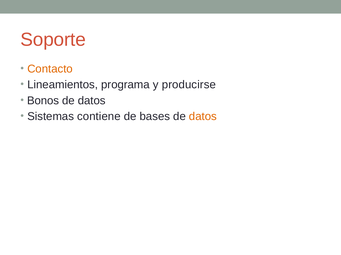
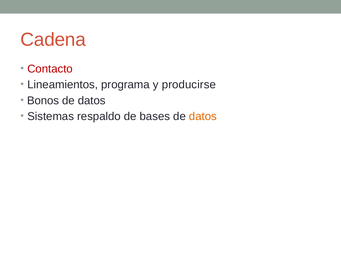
Soporte: Soporte -> Cadena
Contacto colour: orange -> red
contiene: contiene -> respaldo
